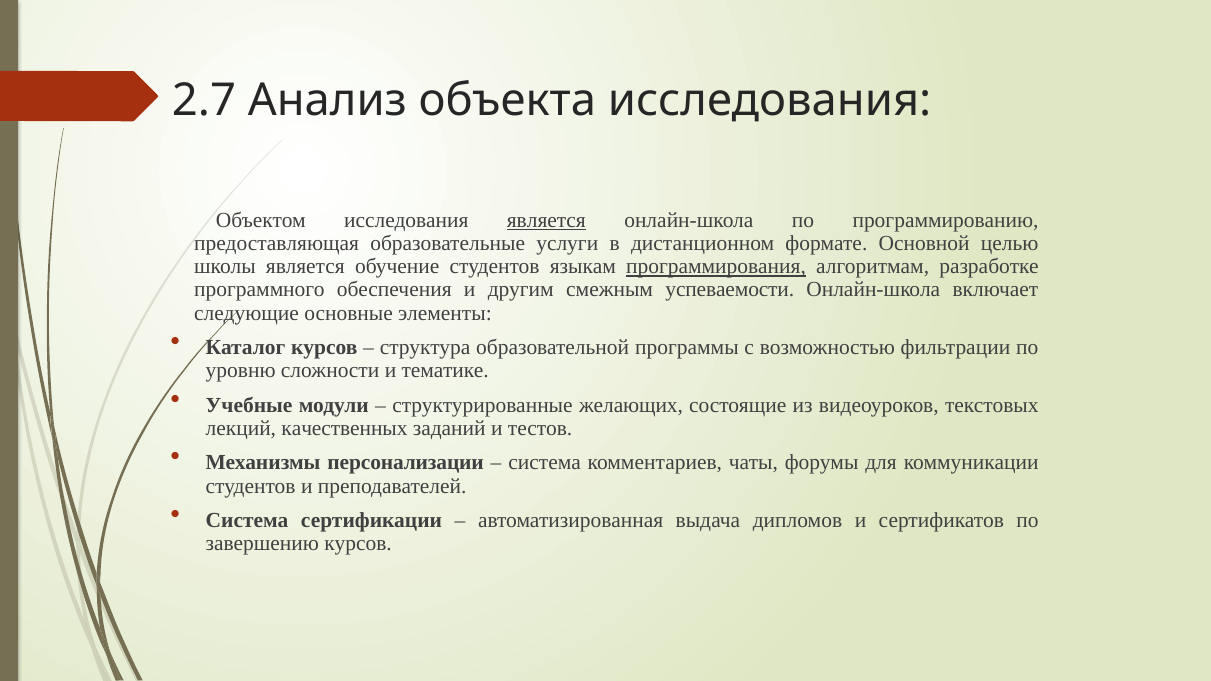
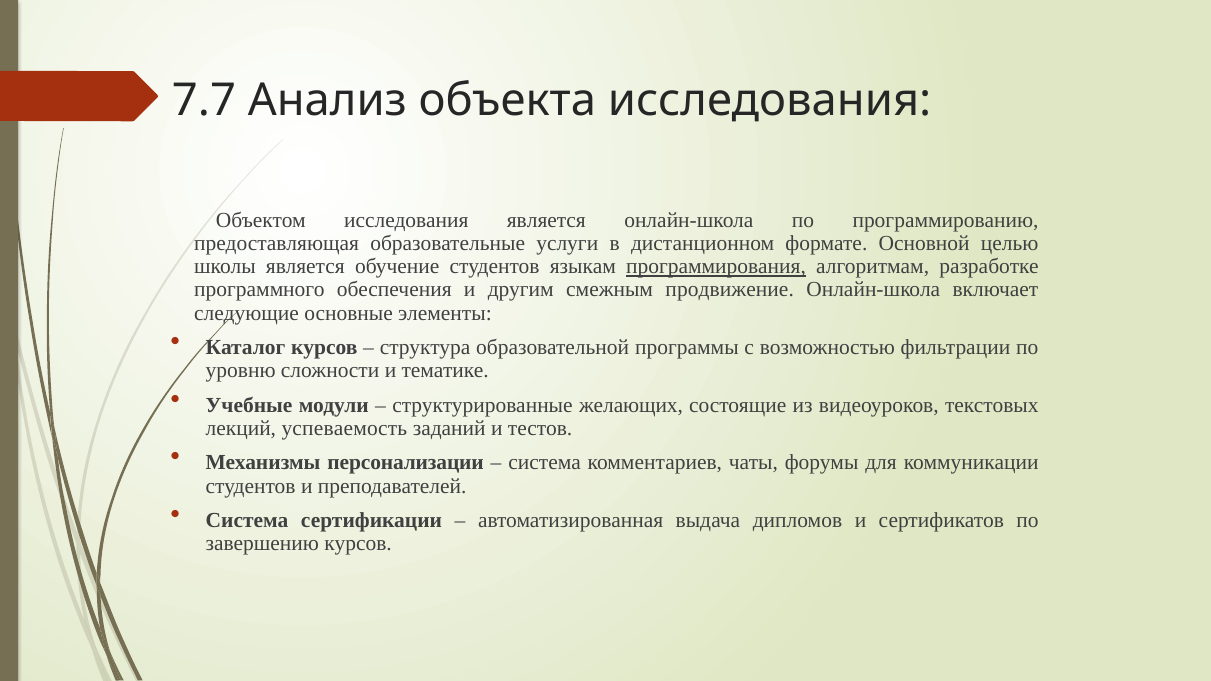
2.7: 2.7 -> 7.7
является at (546, 220) underline: present -> none
успеваемости: успеваемости -> продвижение
качественных: качественных -> успеваемость
